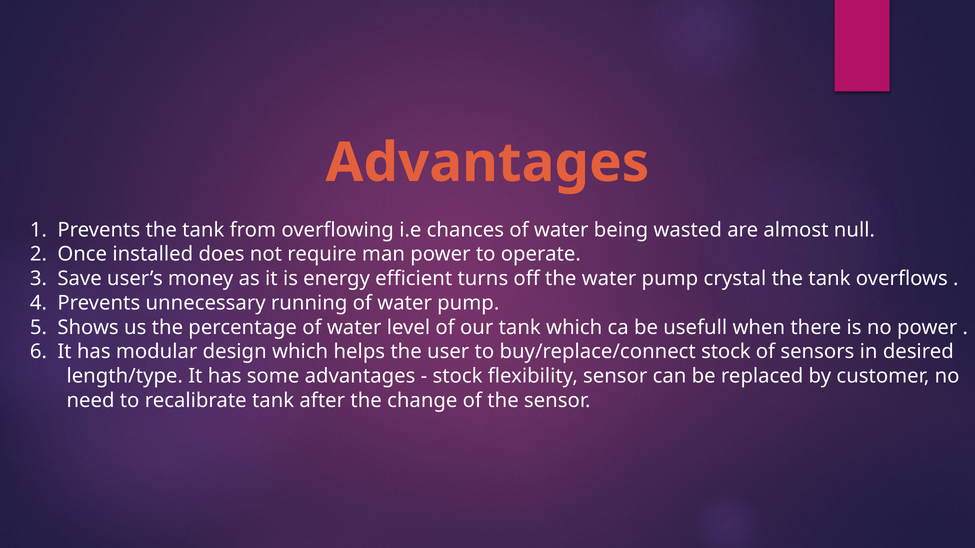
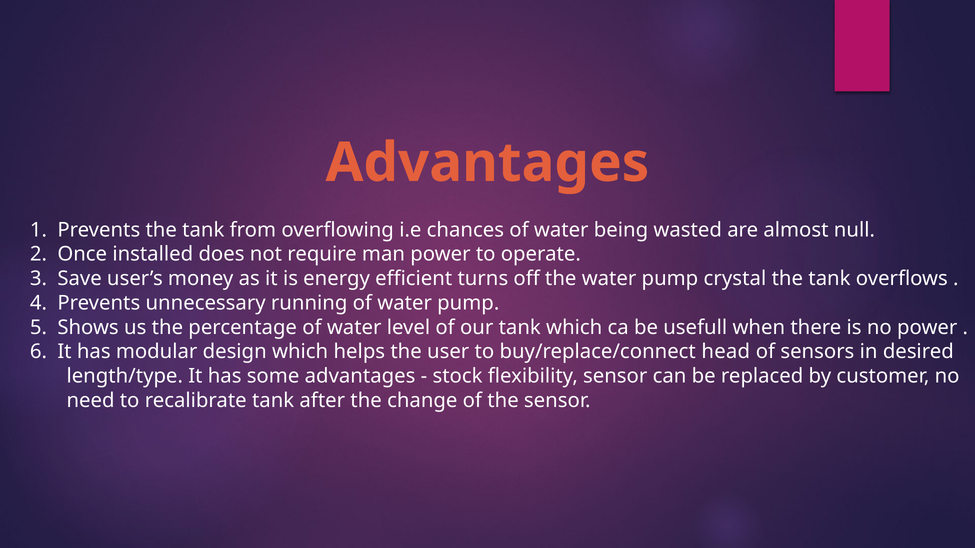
buy/replace/connect stock: stock -> head
